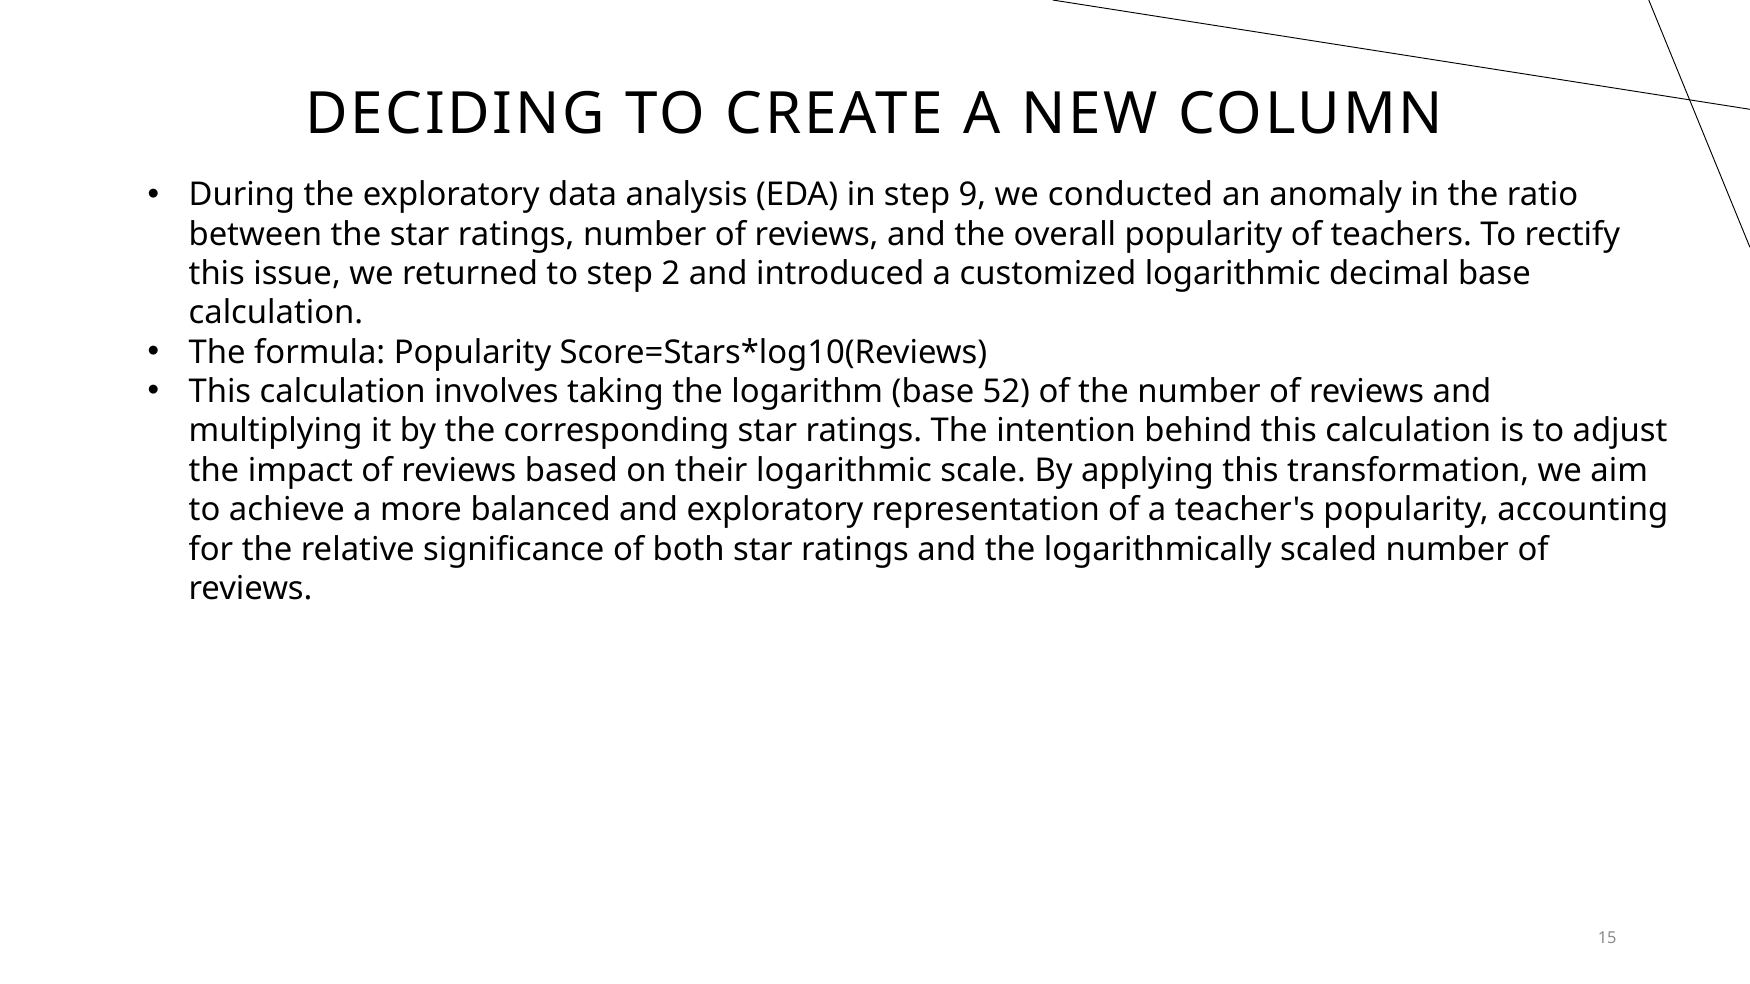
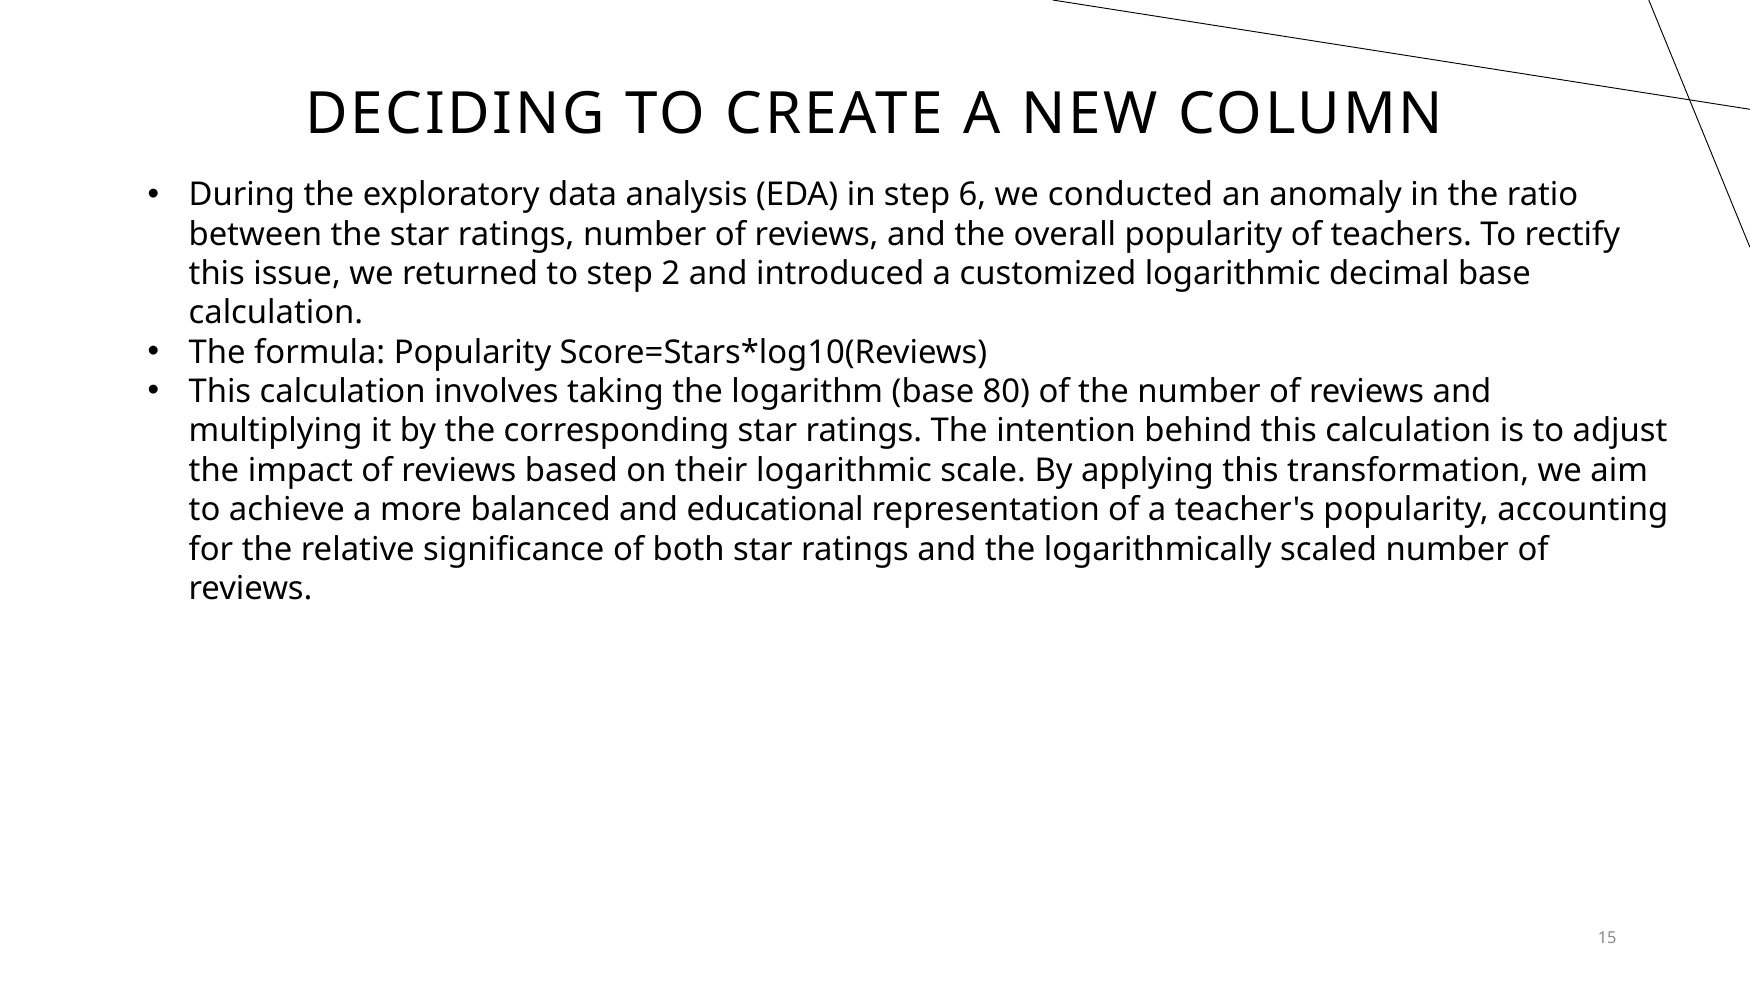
9: 9 -> 6
52: 52 -> 80
and exploratory: exploratory -> educational
